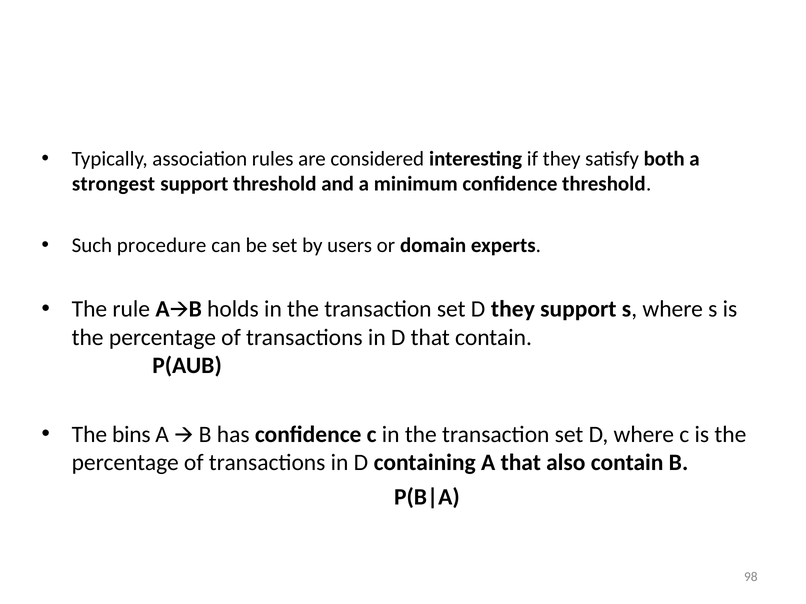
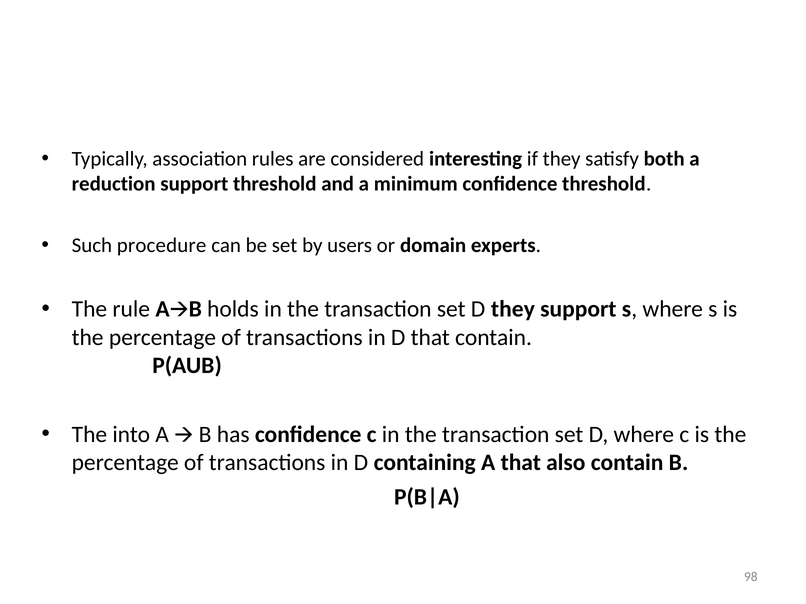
strongest: strongest -> reduction
bins: bins -> into
